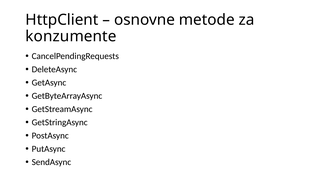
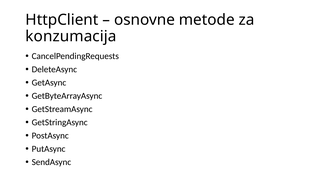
konzumente: konzumente -> konzumacija
